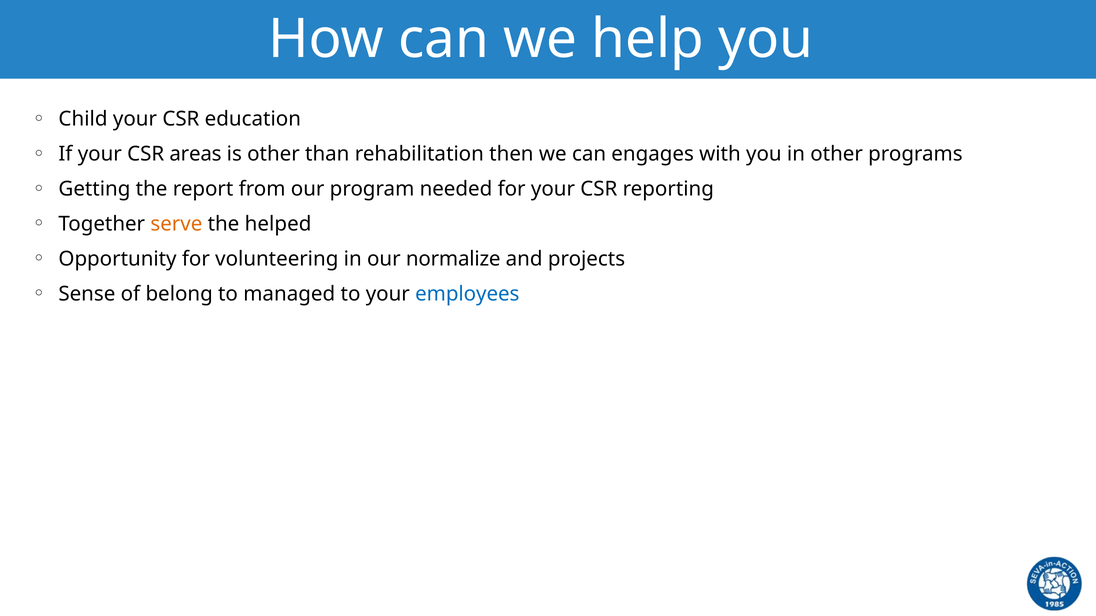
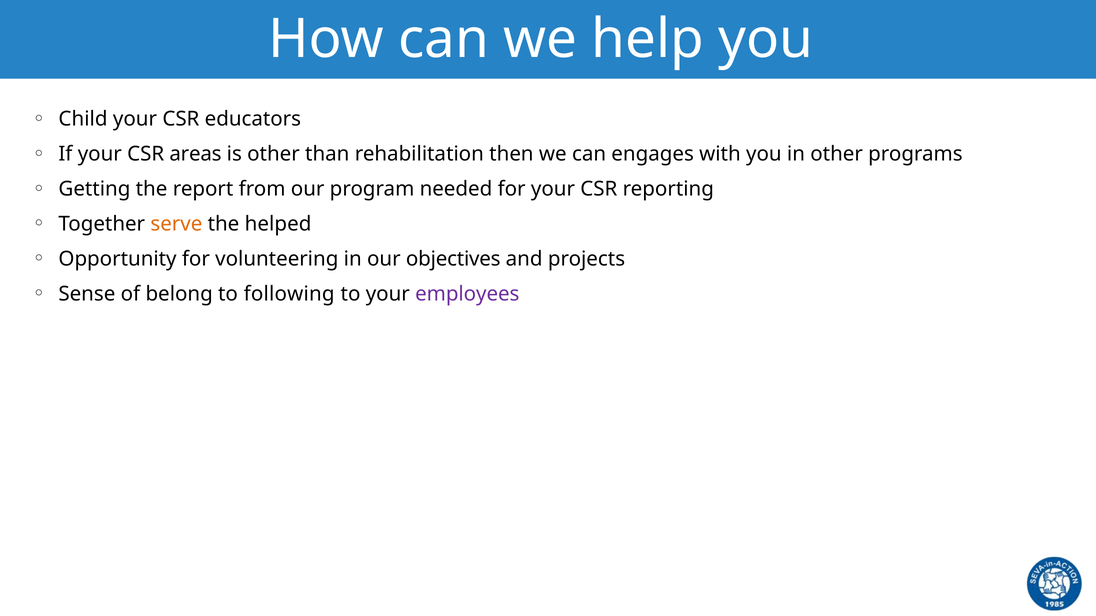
education: education -> educators
normalize: normalize -> objectives
managed: managed -> following
employees colour: blue -> purple
